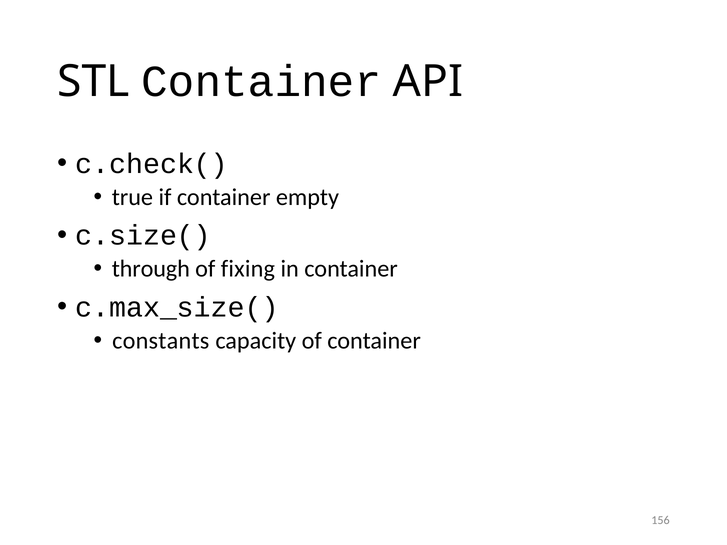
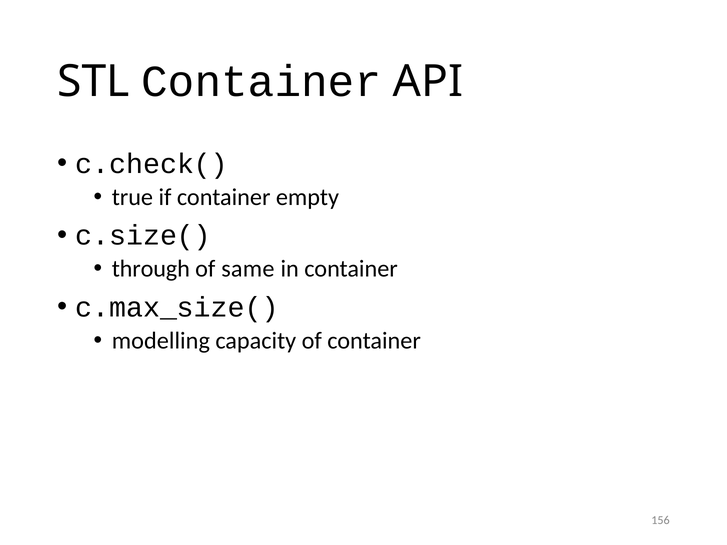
fixing: fixing -> same
constants: constants -> modelling
